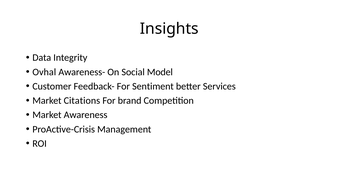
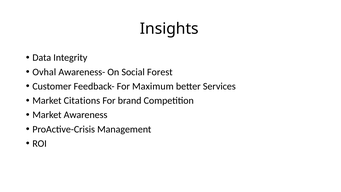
Model: Model -> Forest
Sentiment: Sentiment -> Maximum
